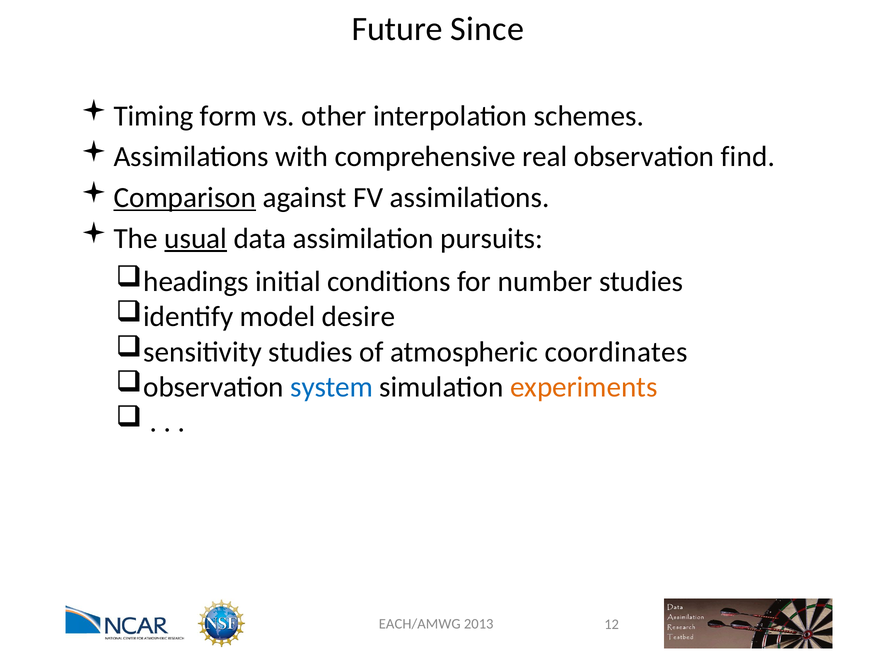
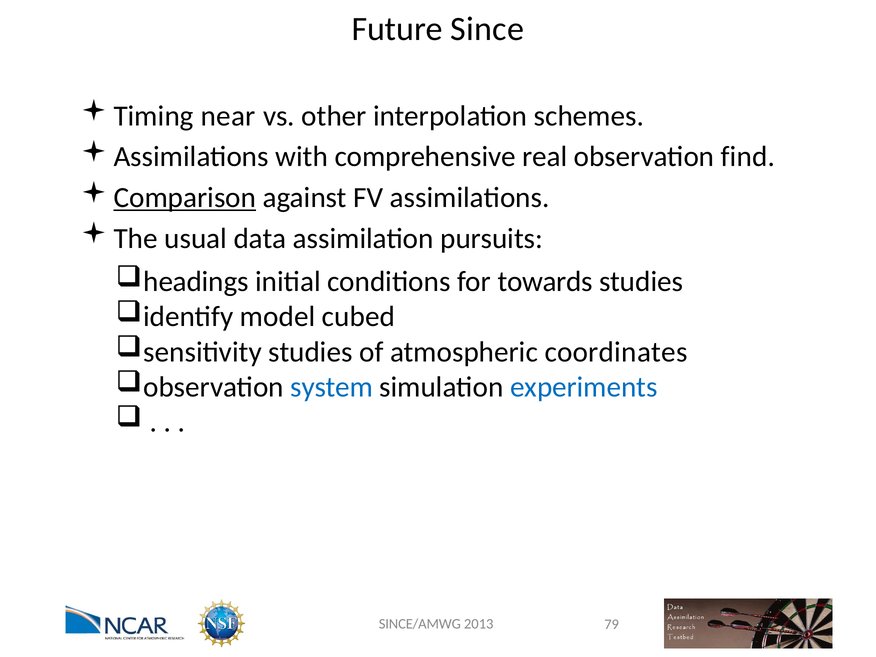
form: form -> near
usual underline: present -> none
number: number -> towards
desire: desire -> cubed
experiments colour: orange -> blue
EACH/AMWG: EACH/AMWG -> SINCE/AMWG
12: 12 -> 79
